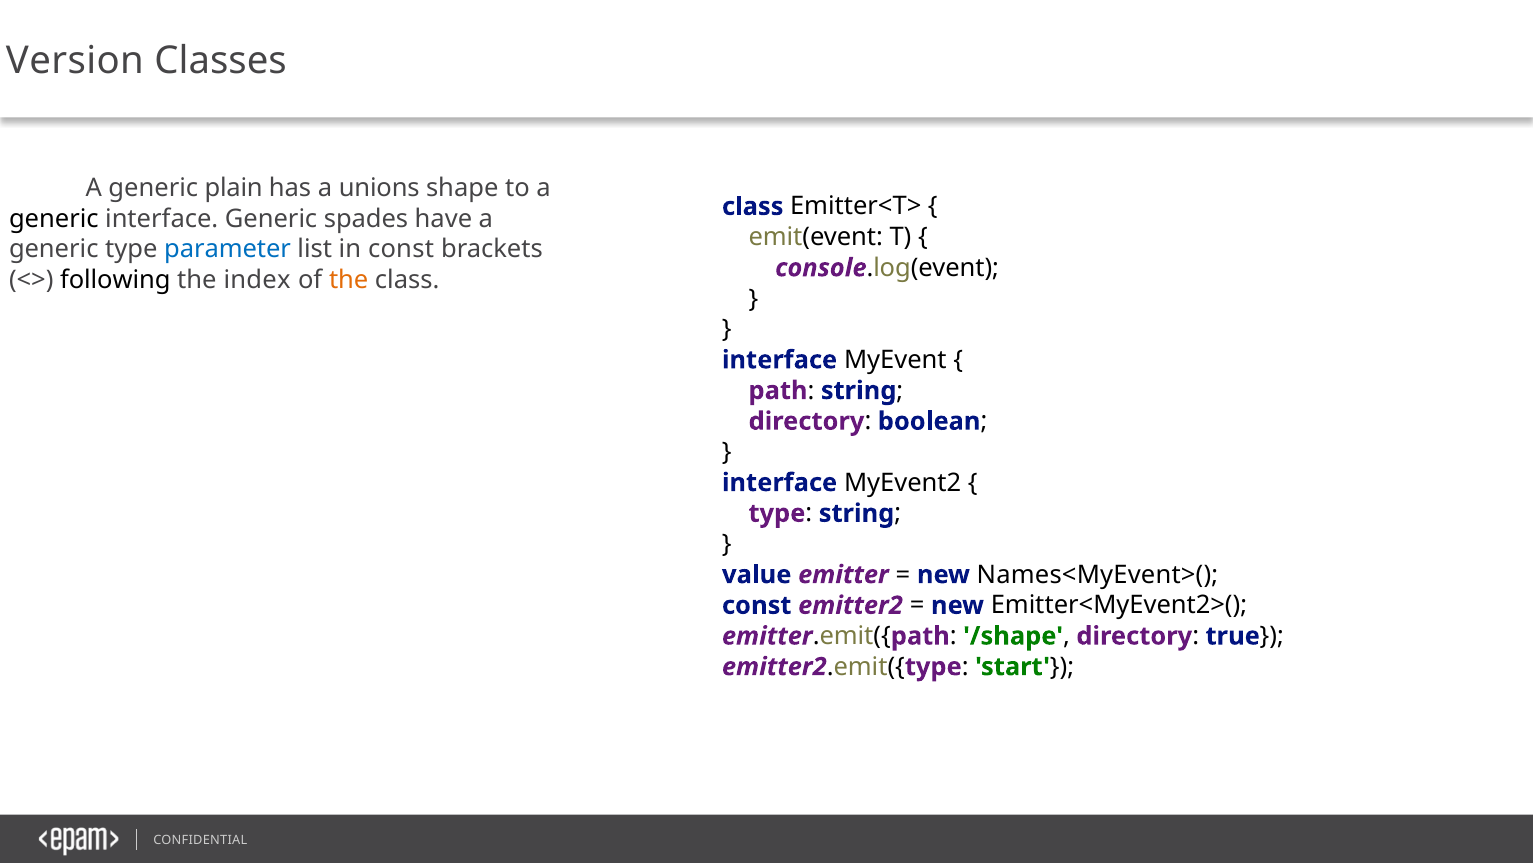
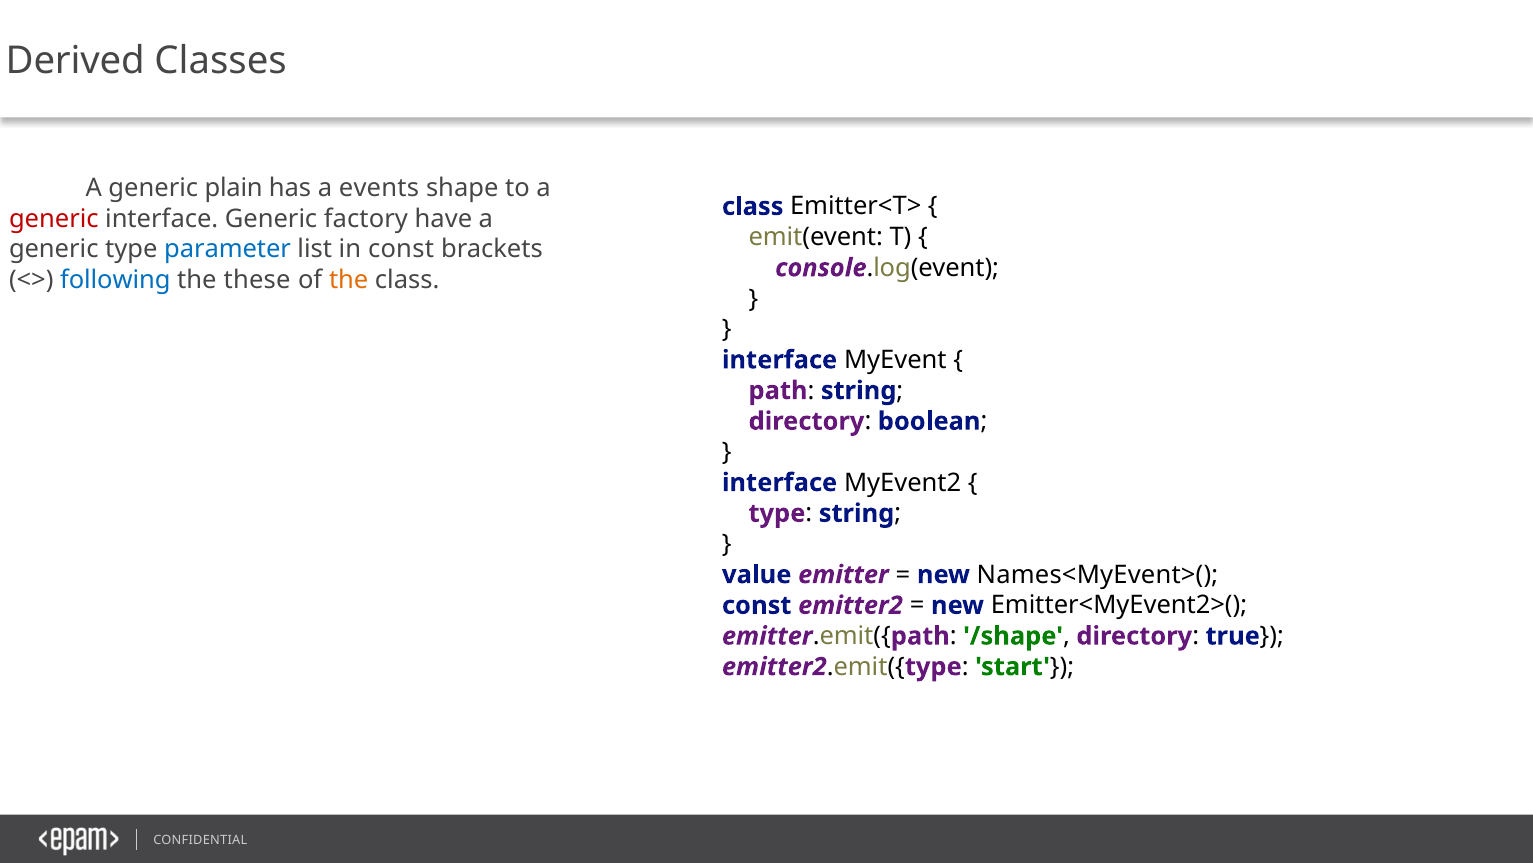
Version: Version -> Derived
unions: unions -> events
generic at (54, 219) colour: black -> red
spades: spades -> factory
following colour: black -> blue
index: index -> these
